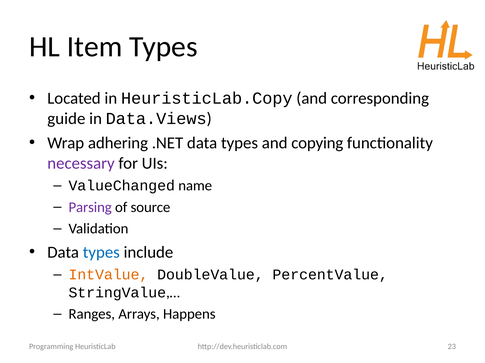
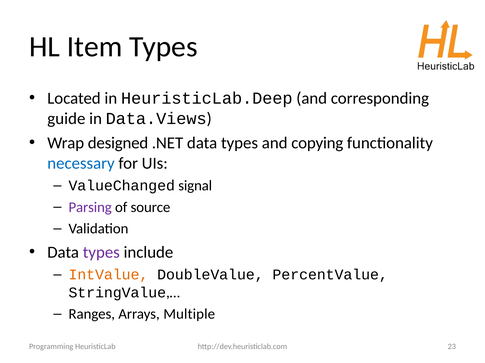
HeuristicLab.Copy: HeuristicLab.Copy -> HeuristicLab.Deep
adhering: adhering -> designed
necessary colour: purple -> blue
name: name -> signal
types at (101, 253) colour: blue -> purple
Happens: Happens -> Multiple
